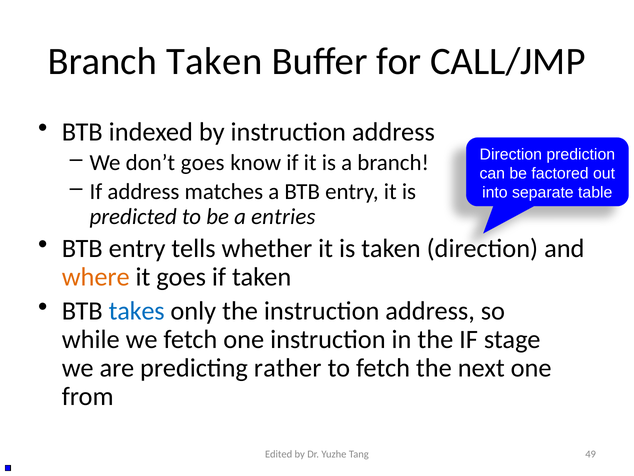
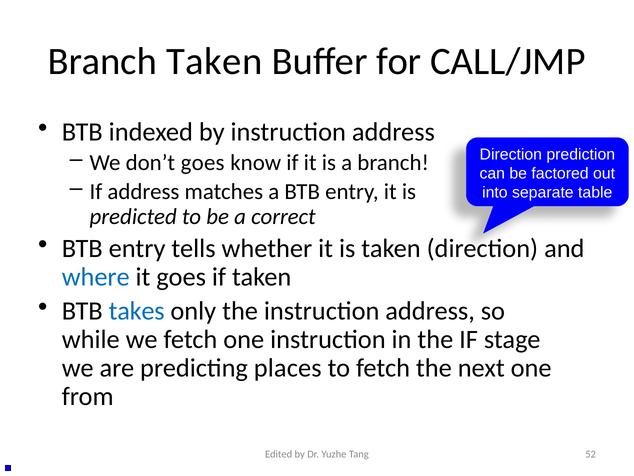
entries: entries -> correct
where colour: orange -> blue
rather: rather -> places
49: 49 -> 52
